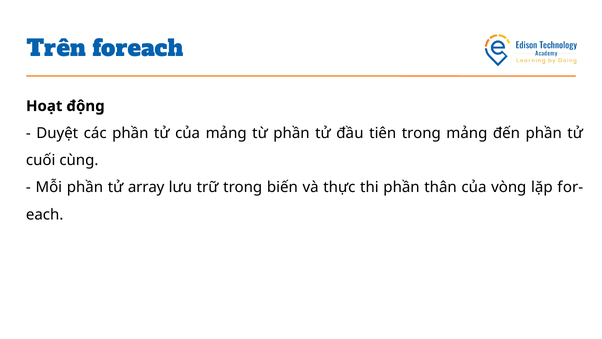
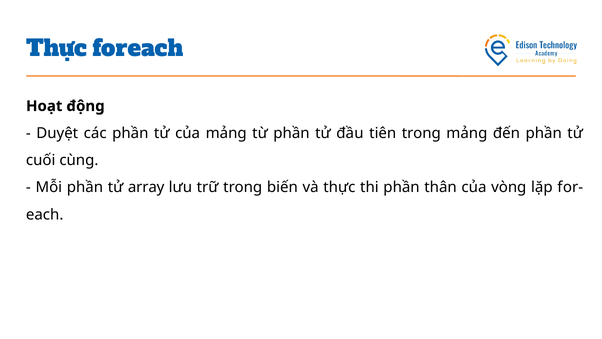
Trên at (56, 49): Trên -> Thực
